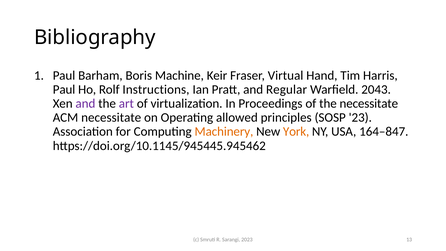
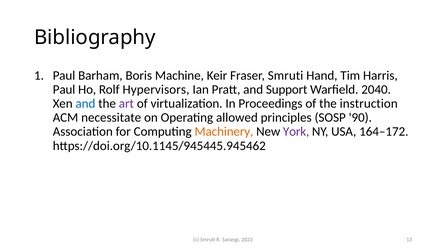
Fraser Virtual: Virtual -> Smruti
Instructions: Instructions -> Hypervisors
Regular: Regular -> Support
2043: 2043 -> 2040
and at (85, 104) colour: purple -> blue
the necessitate: necessitate -> instruction
23: 23 -> 90
York colour: orange -> purple
164–847: 164–847 -> 164–172
